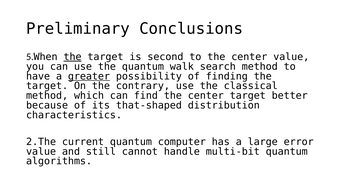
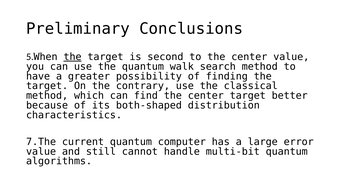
greater underline: present -> none
that-shaped: that-shaped -> both-shaped
2.The: 2.The -> 7.The
